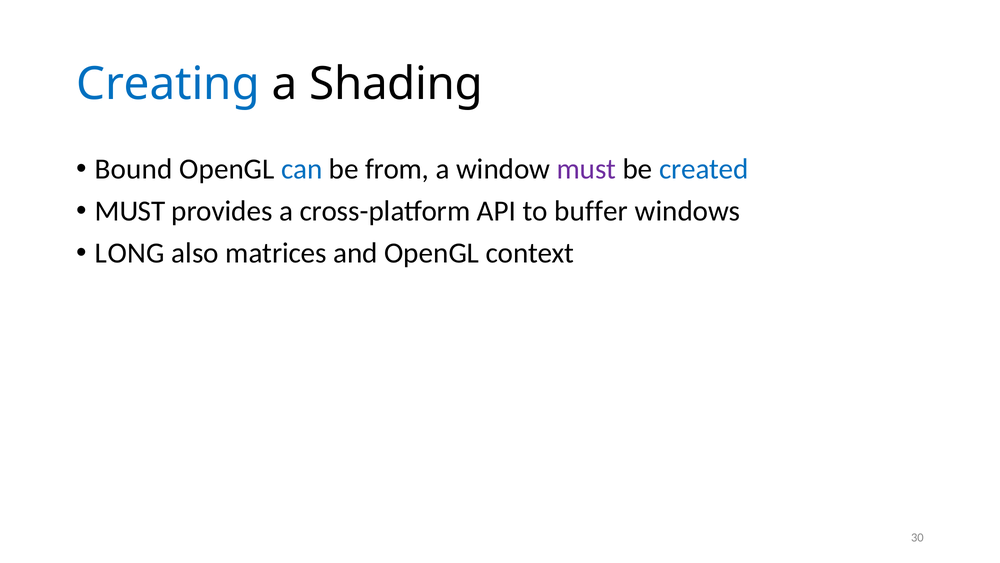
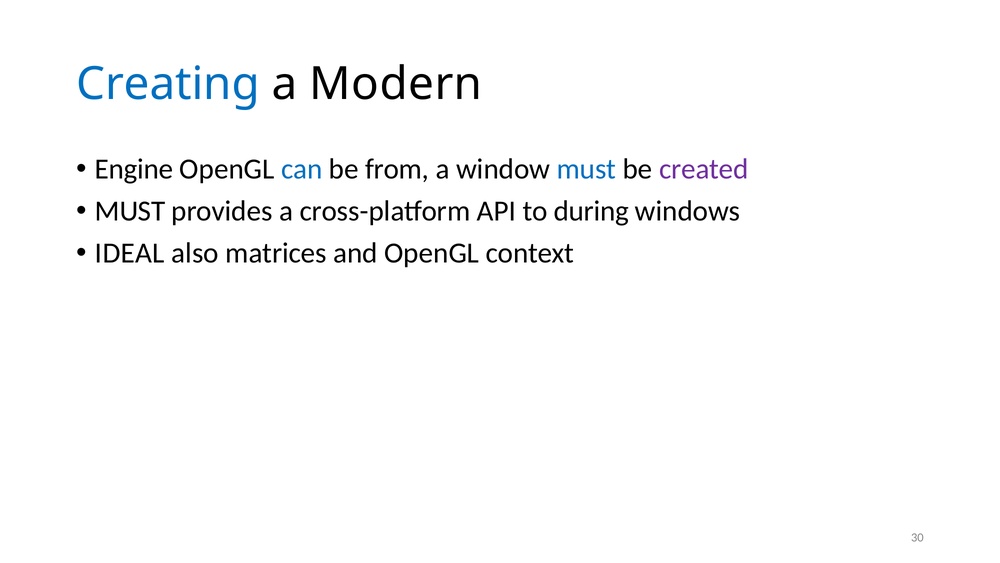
Shading: Shading -> Modern
Bound: Bound -> Engine
must at (586, 169) colour: purple -> blue
created colour: blue -> purple
buffer: buffer -> during
LONG: LONG -> IDEAL
